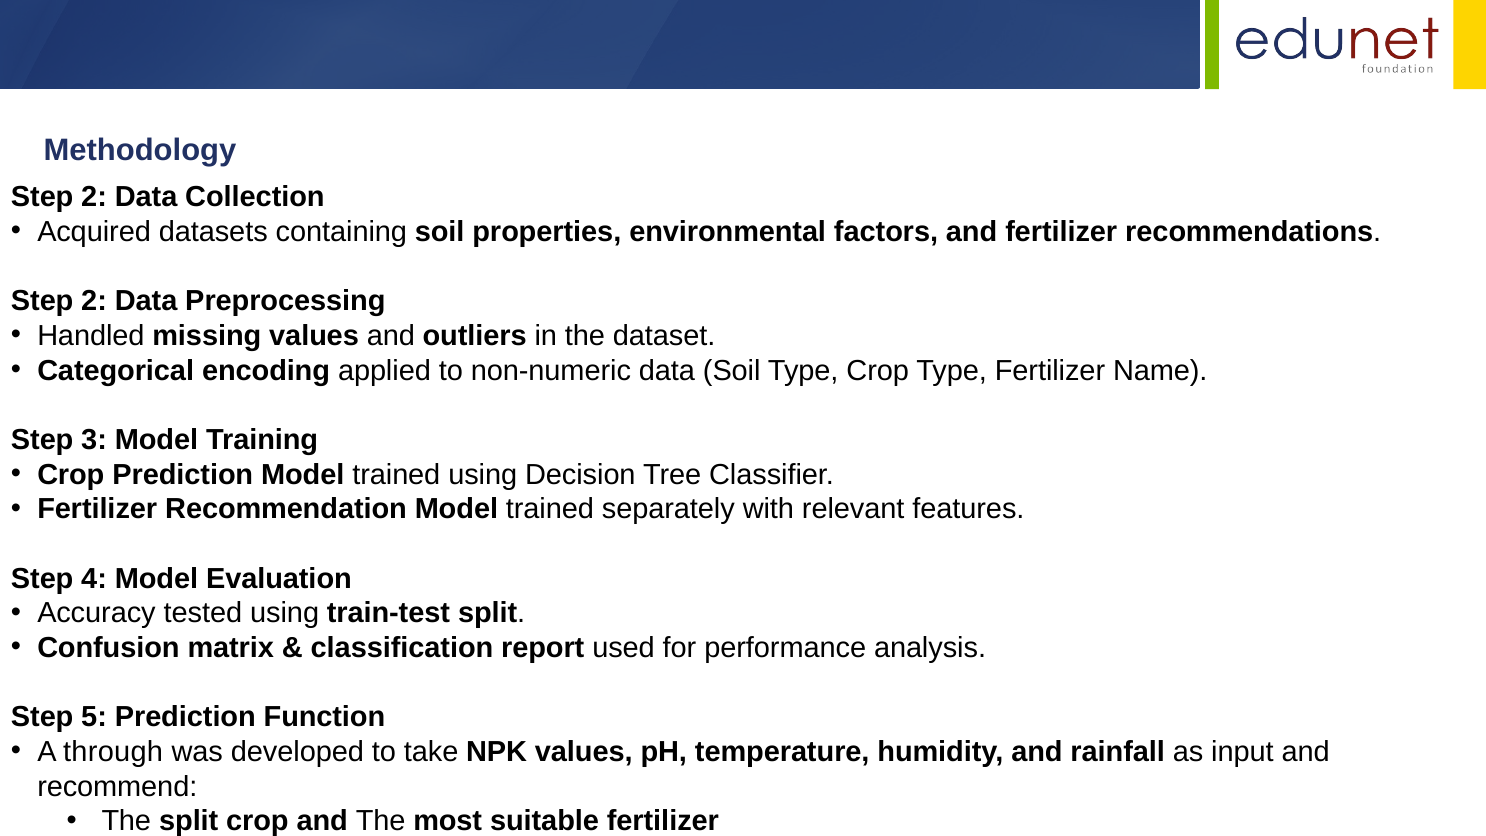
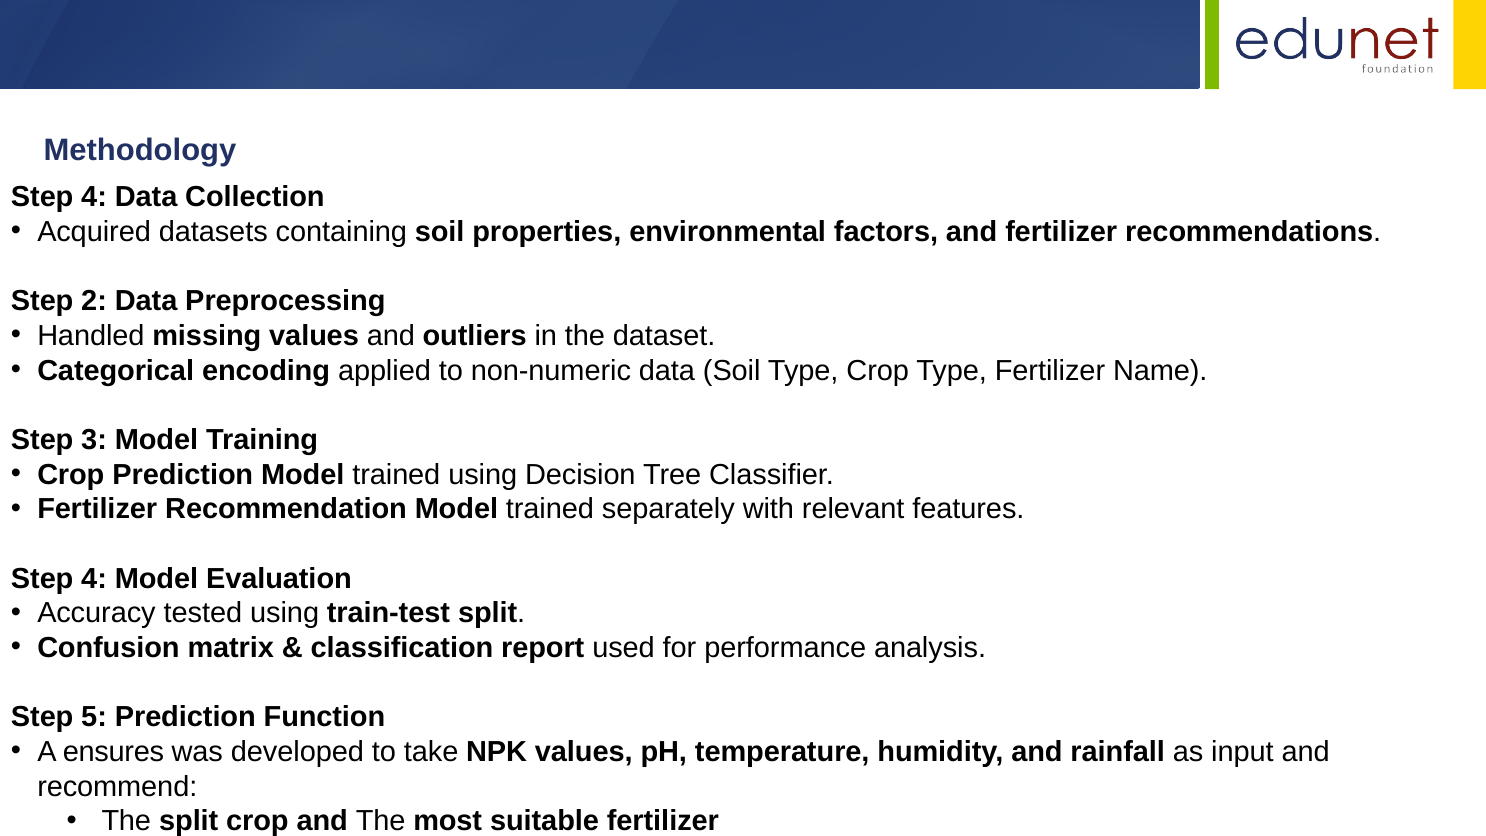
2 at (94, 197): 2 -> 4
through: through -> ensures
